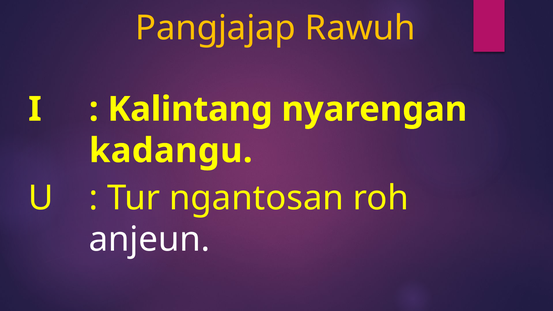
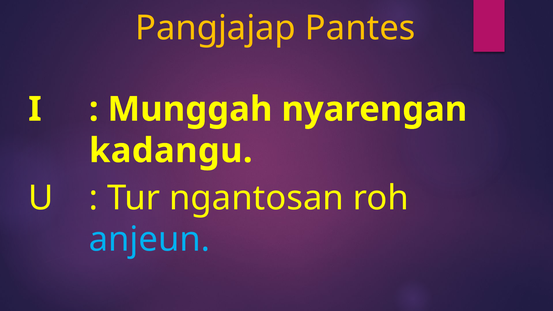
Rawuh: Rawuh -> Pantes
Kalintang: Kalintang -> Munggah
anjeun colour: white -> light blue
